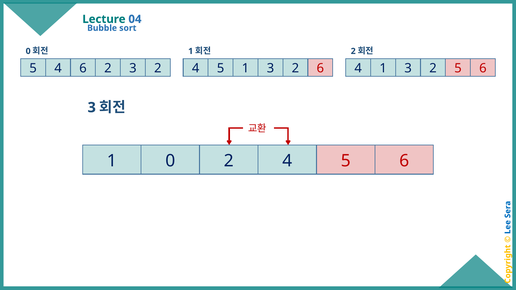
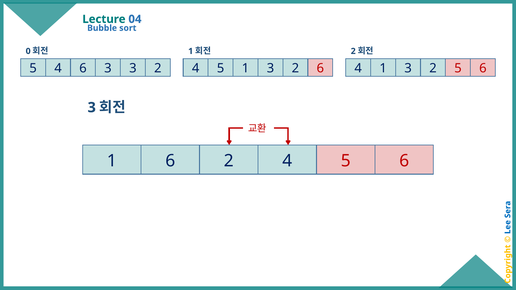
4 6 2: 2 -> 3
1 0: 0 -> 6
